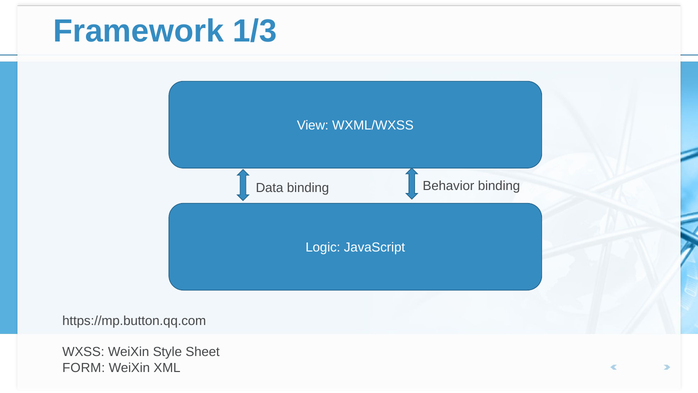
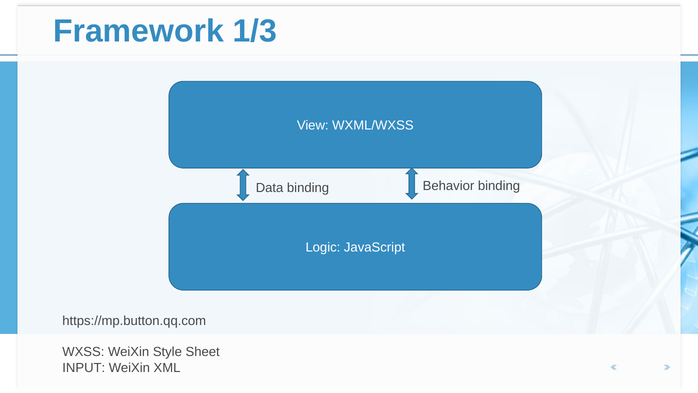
FORM: FORM -> INPUT
